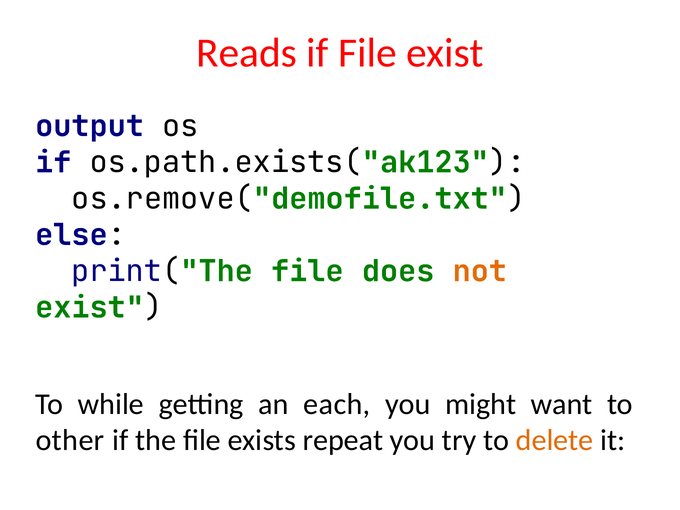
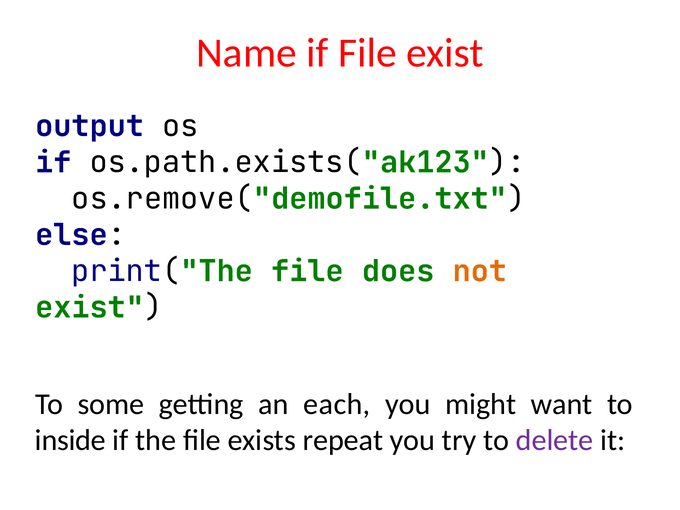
Reads: Reads -> Name
while: while -> some
other: other -> inside
delete colour: orange -> purple
